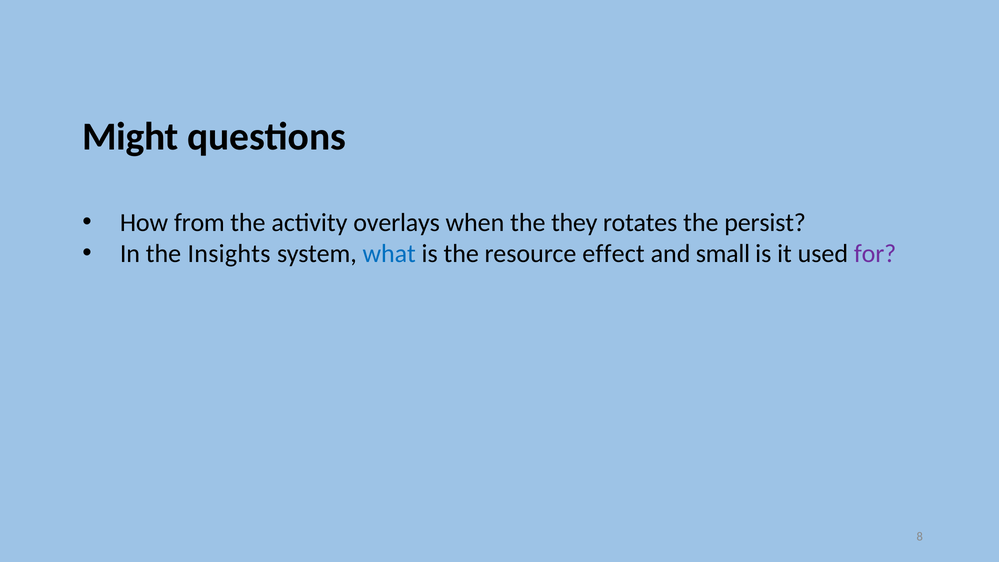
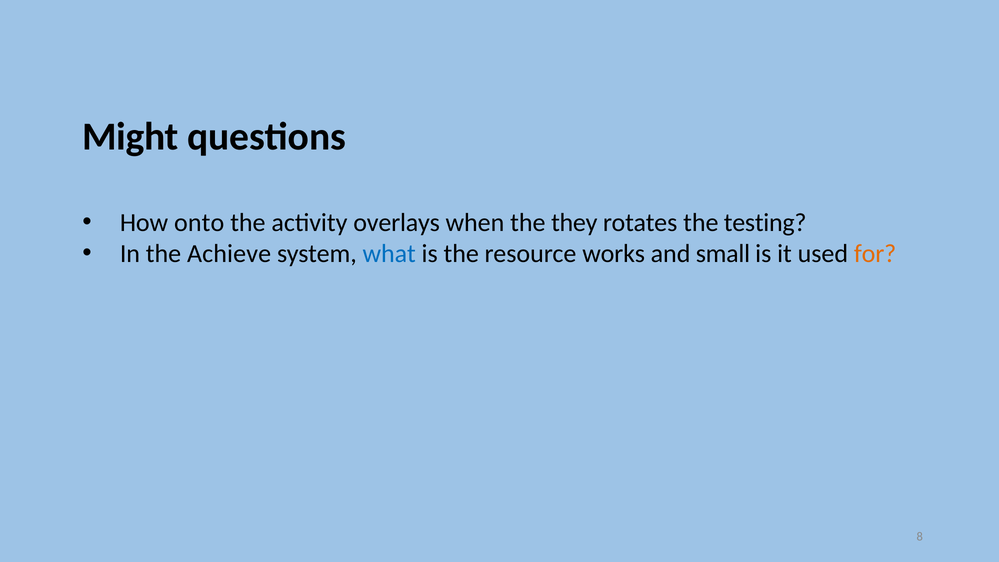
from: from -> onto
persist: persist -> testing
Insights: Insights -> Achieve
effect: effect -> works
for colour: purple -> orange
